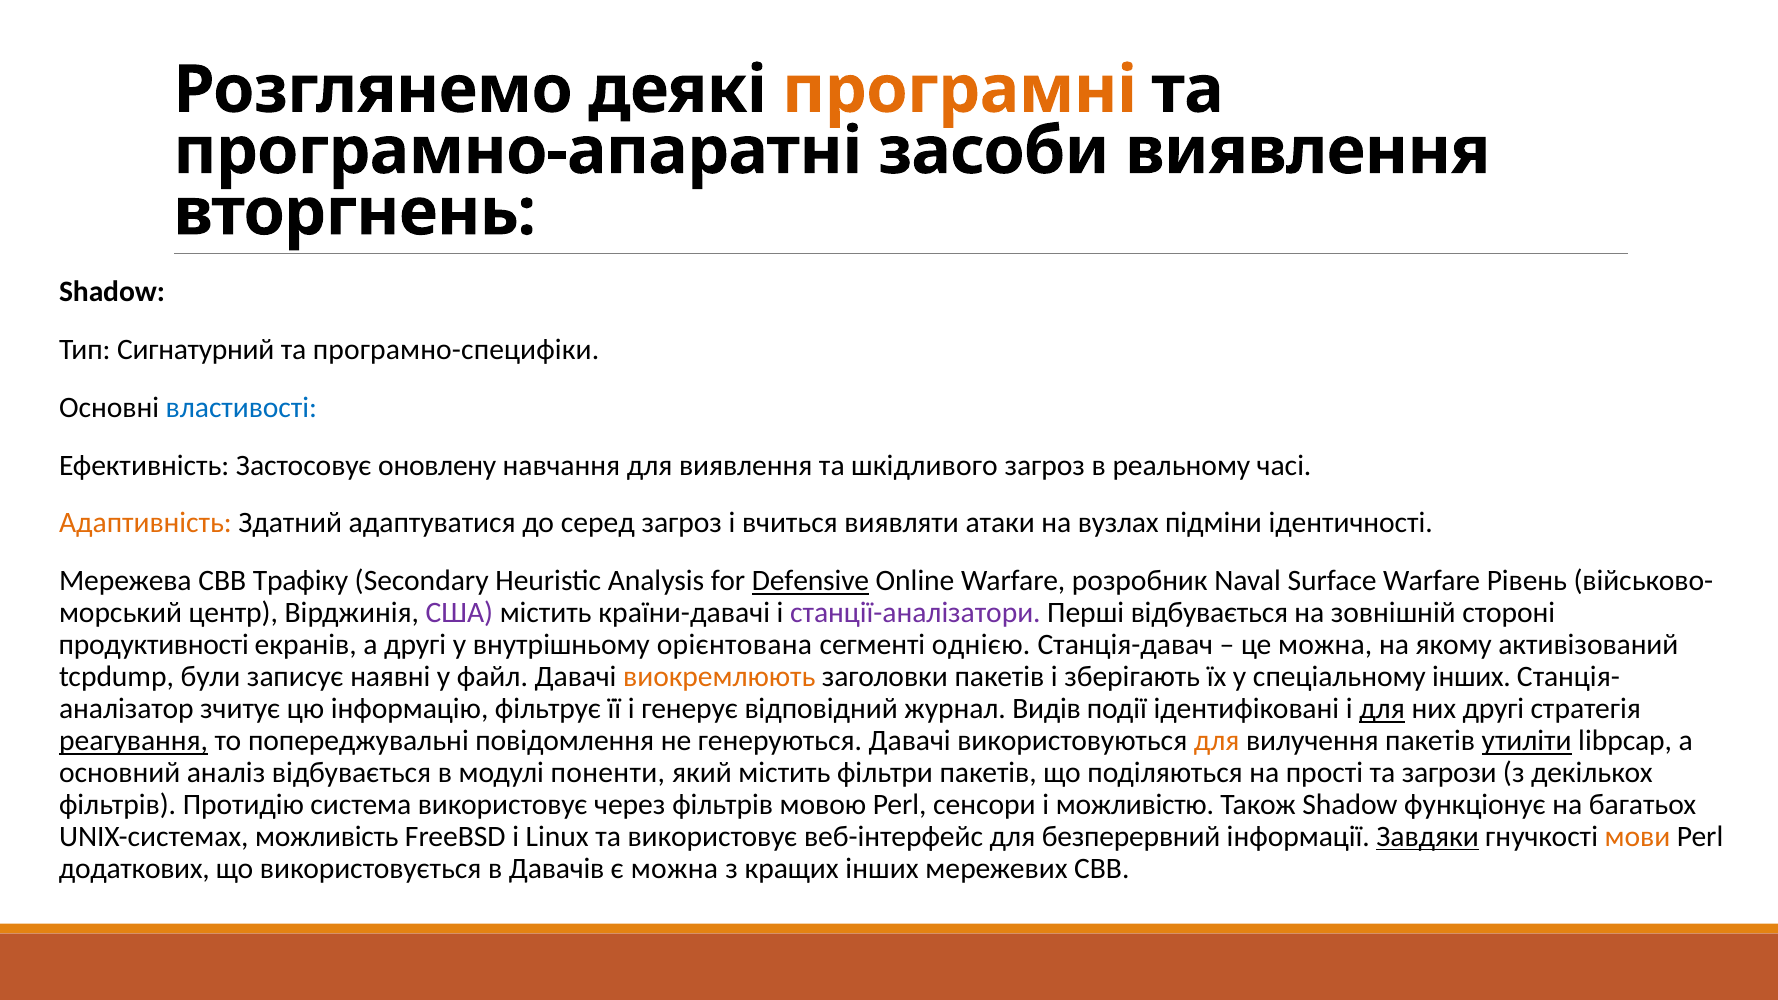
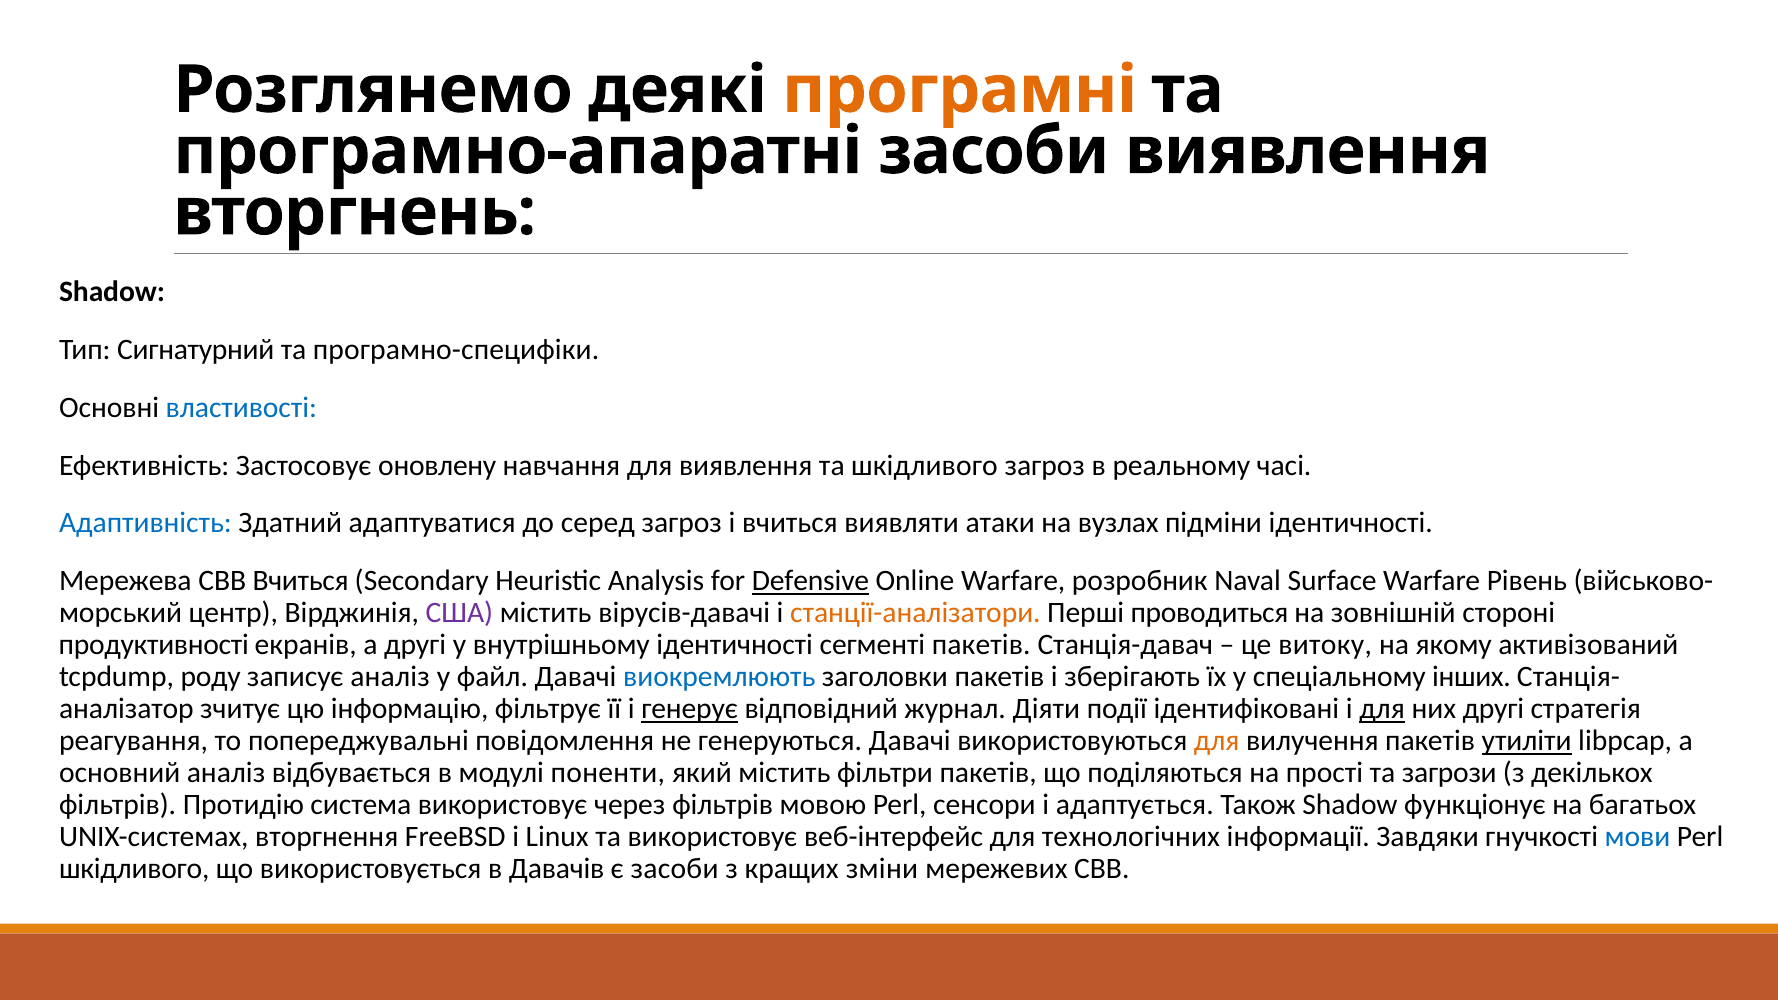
Адаптивність colour: orange -> blue
СВВ Трафіку: Трафіку -> Вчиться
країни-давачі: країни-давачі -> вірусів-давачі
станції-аналізатори colour: purple -> orange
Перші відбувається: відбувається -> проводиться
внутрішньому орієнтована: орієнтована -> ідентичності
сегменті однією: однією -> пакетів
це можна: можна -> витоку
були: були -> роду
записує наявні: наявні -> аналіз
виокремлюють colour: orange -> blue
генерує underline: none -> present
Видів: Видів -> Діяти
реагування underline: present -> none
можливістю: можливістю -> адаптується
можливість: можливість -> вторгнення
безперервний: безперервний -> технологічних
Завдяки underline: present -> none
мови colour: orange -> blue
додаткових at (134, 869): додаткових -> шкідливого
є можна: можна -> засоби
кращих інших: інших -> зміни
